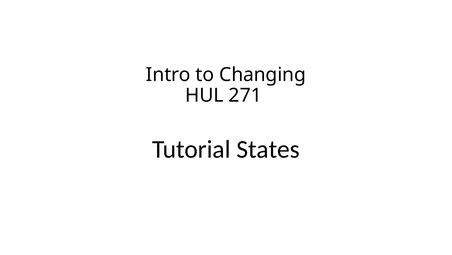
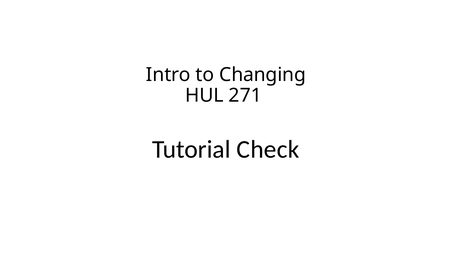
States: States -> Check
